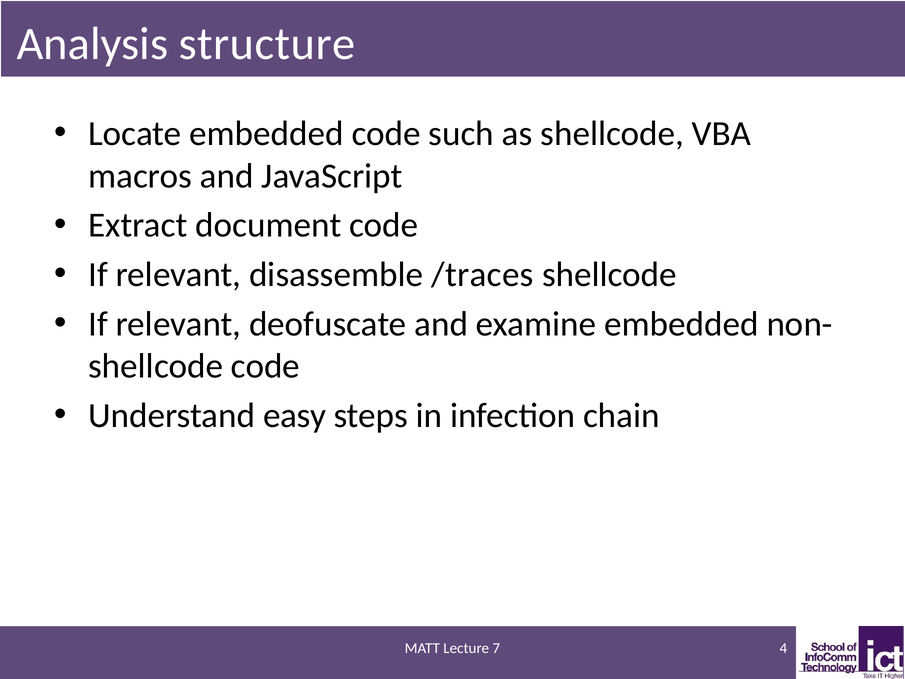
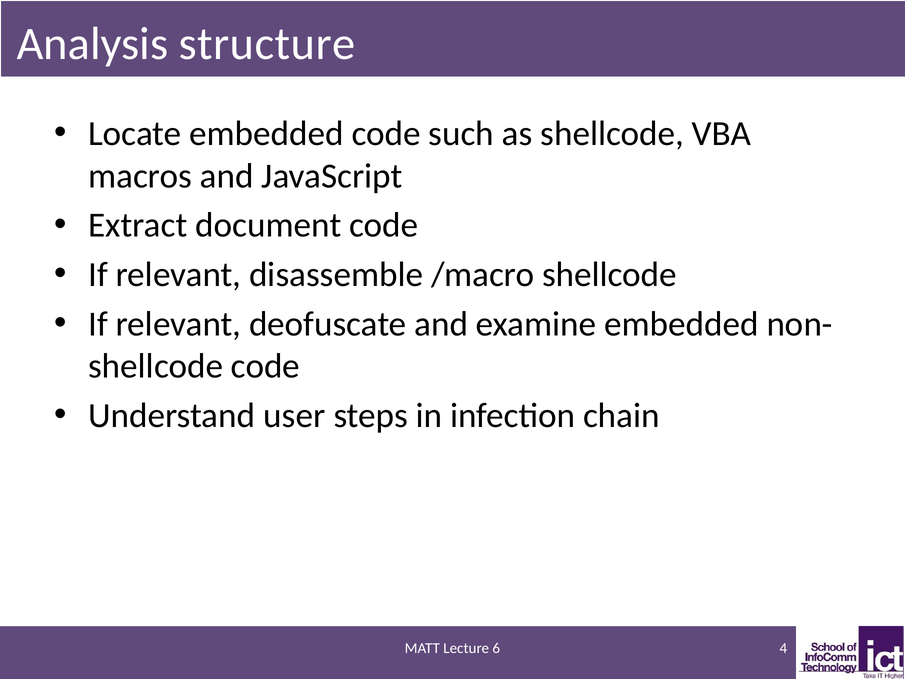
/traces: /traces -> /macro
easy: easy -> user
7: 7 -> 6
